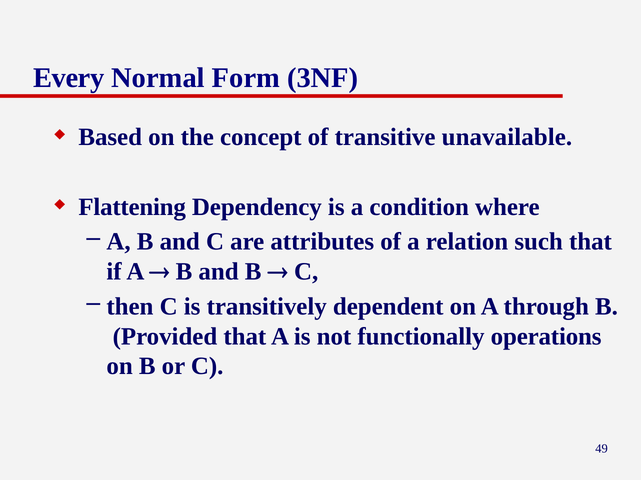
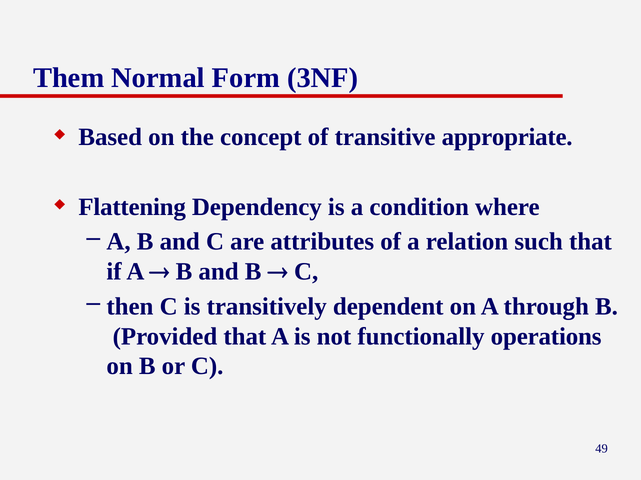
Every: Every -> Them
unavailable: unavailable -> appropriate
